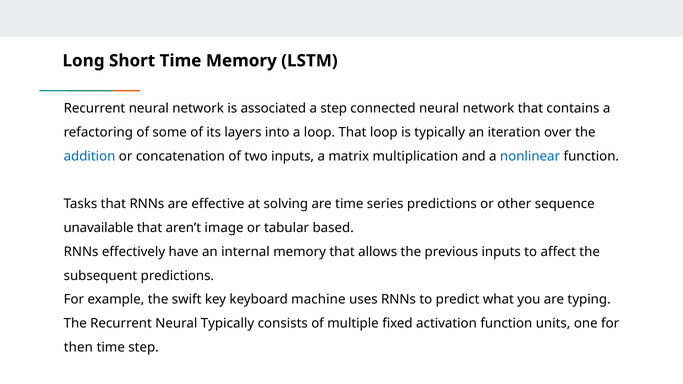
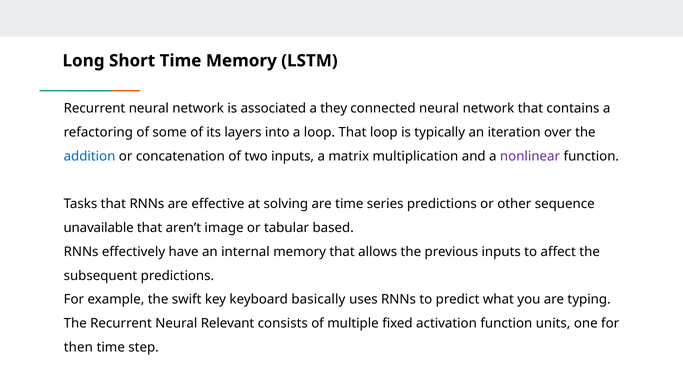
a step: step -> they
nonlinear colour: blue -> purple
machine: machine -> basically
Neural Typically: Typically -> Relevant
